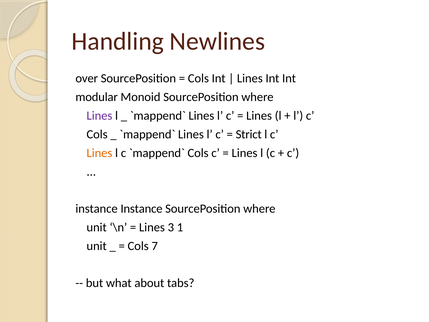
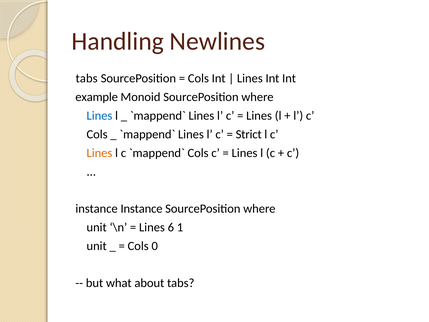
over at (87, 78): over -> tabs
modular: modular -> example
Lines at (99, 116) colour: purple -> blue
3: 3 -> 6
7: 7 -> 0
